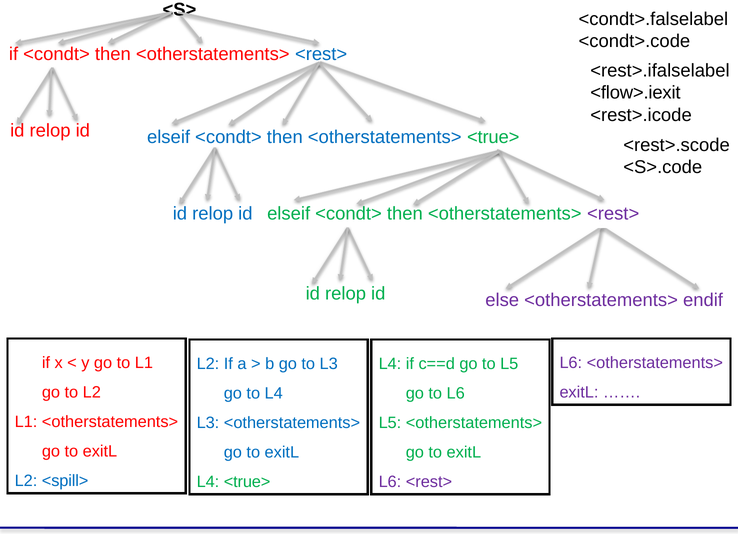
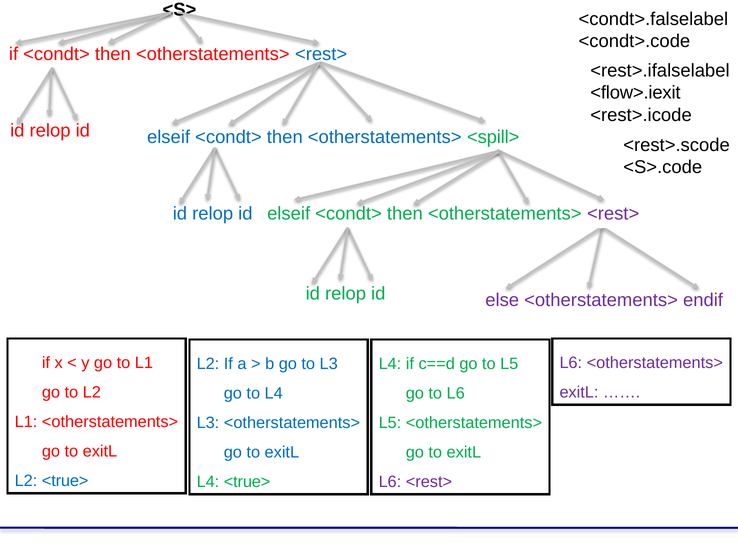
<otherstatements> <true>: <true> -> <spill>
L2 <spill>: <spill> -> <true>
